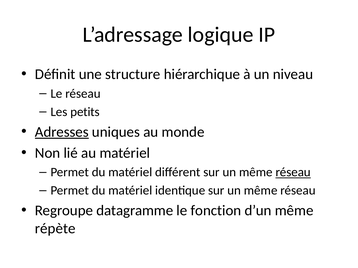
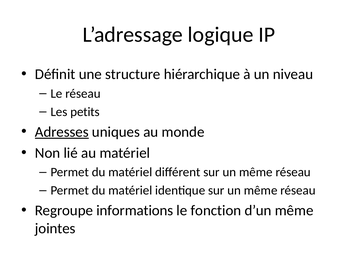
réseau at (293, 173) underline: present -> none
datagramme: datagramme -> informations
répète: répète -> jointes
